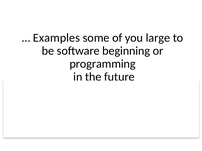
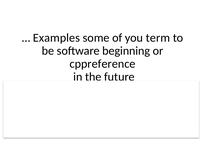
large: large -> term
programming at (103, 64): programming -> cppreference
